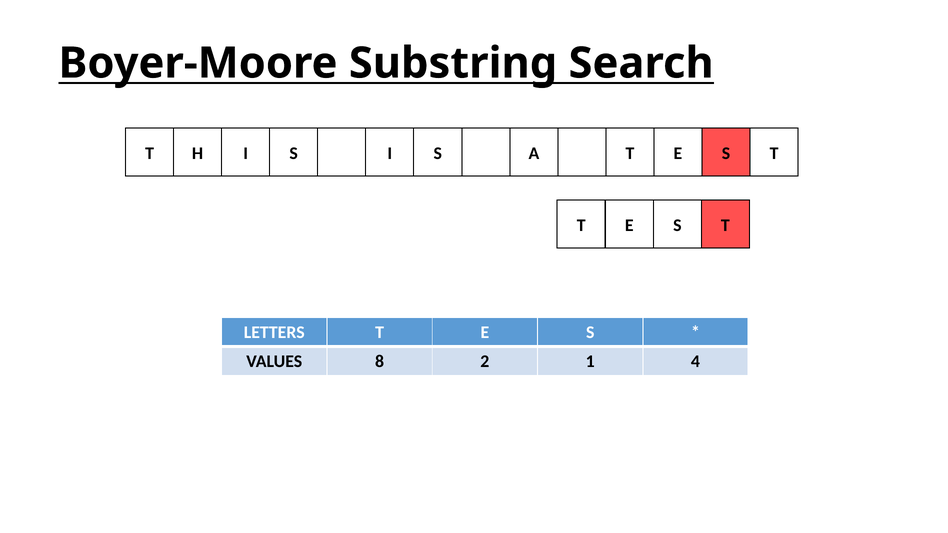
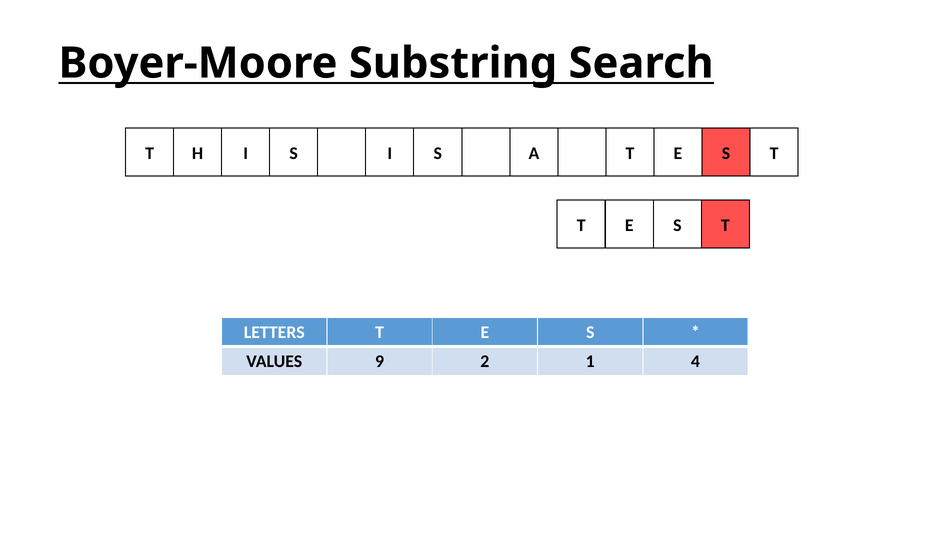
8: 8 -> 9
